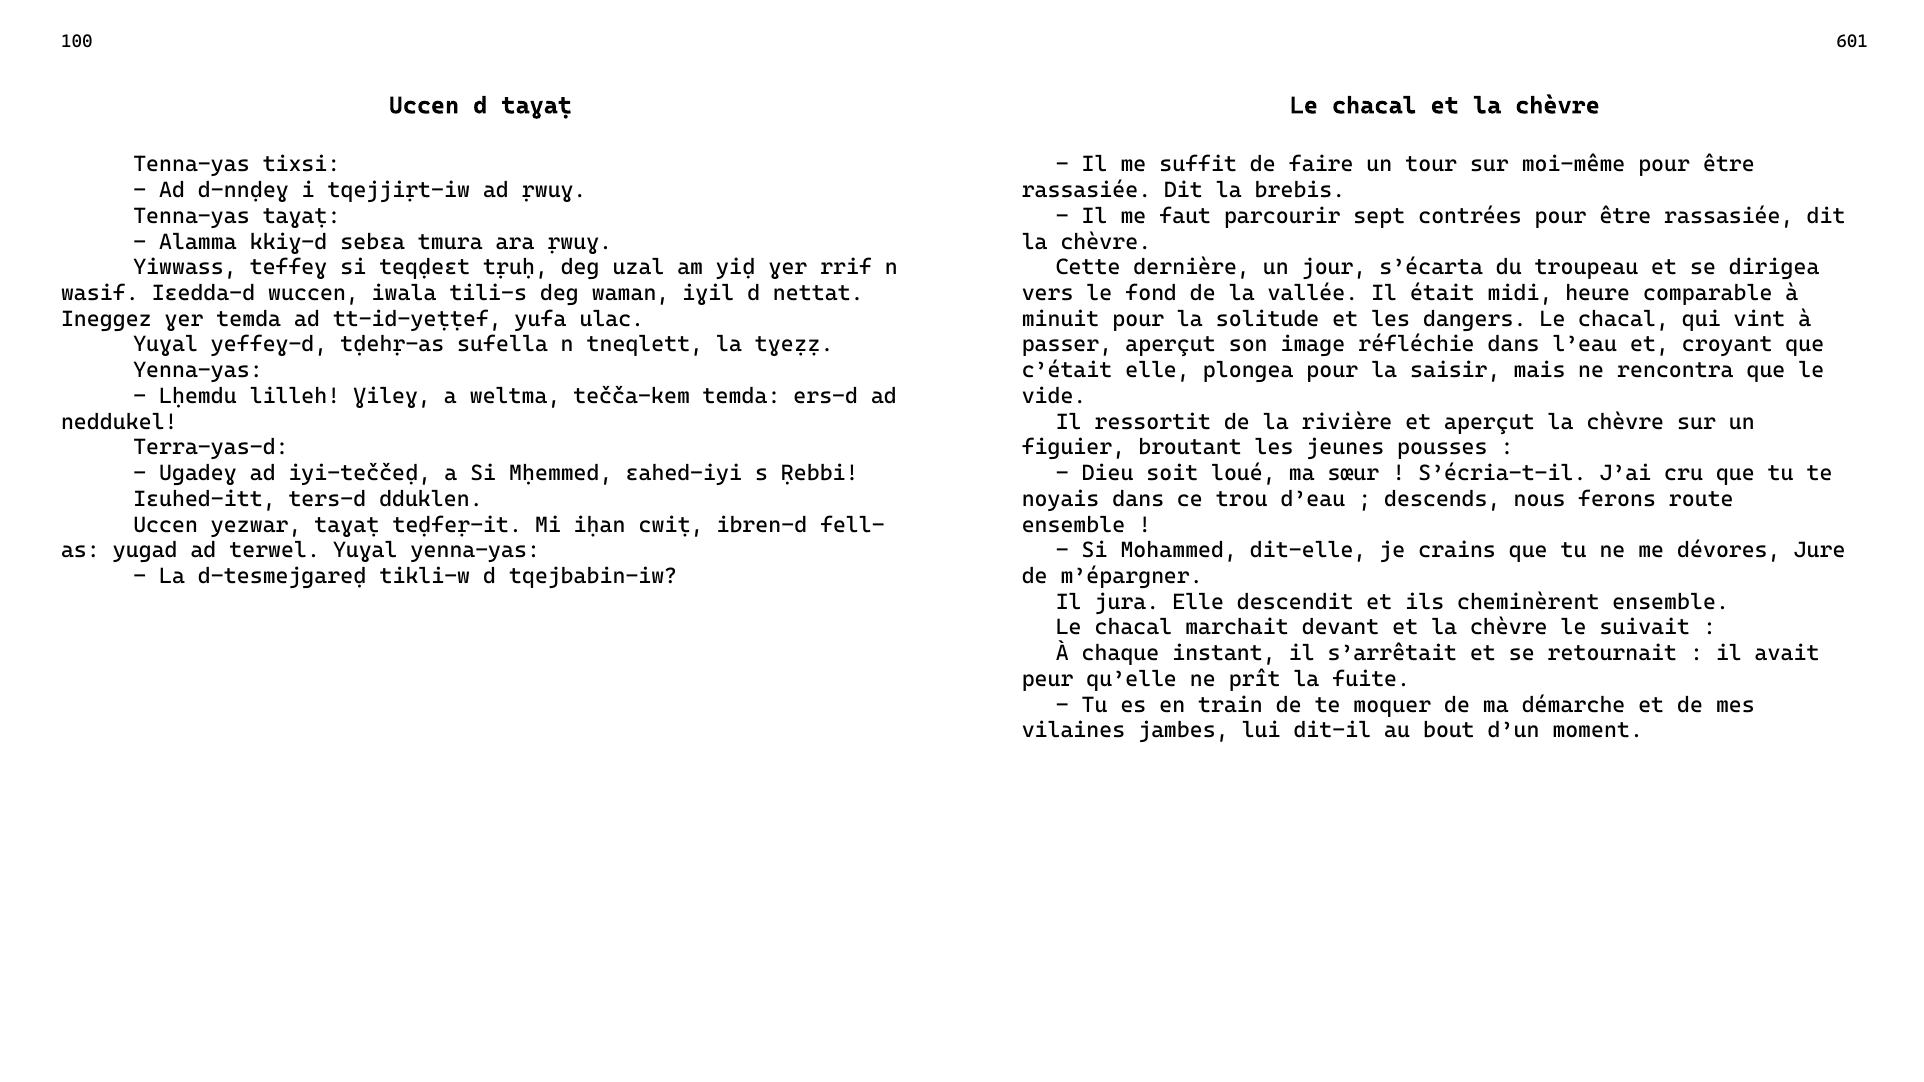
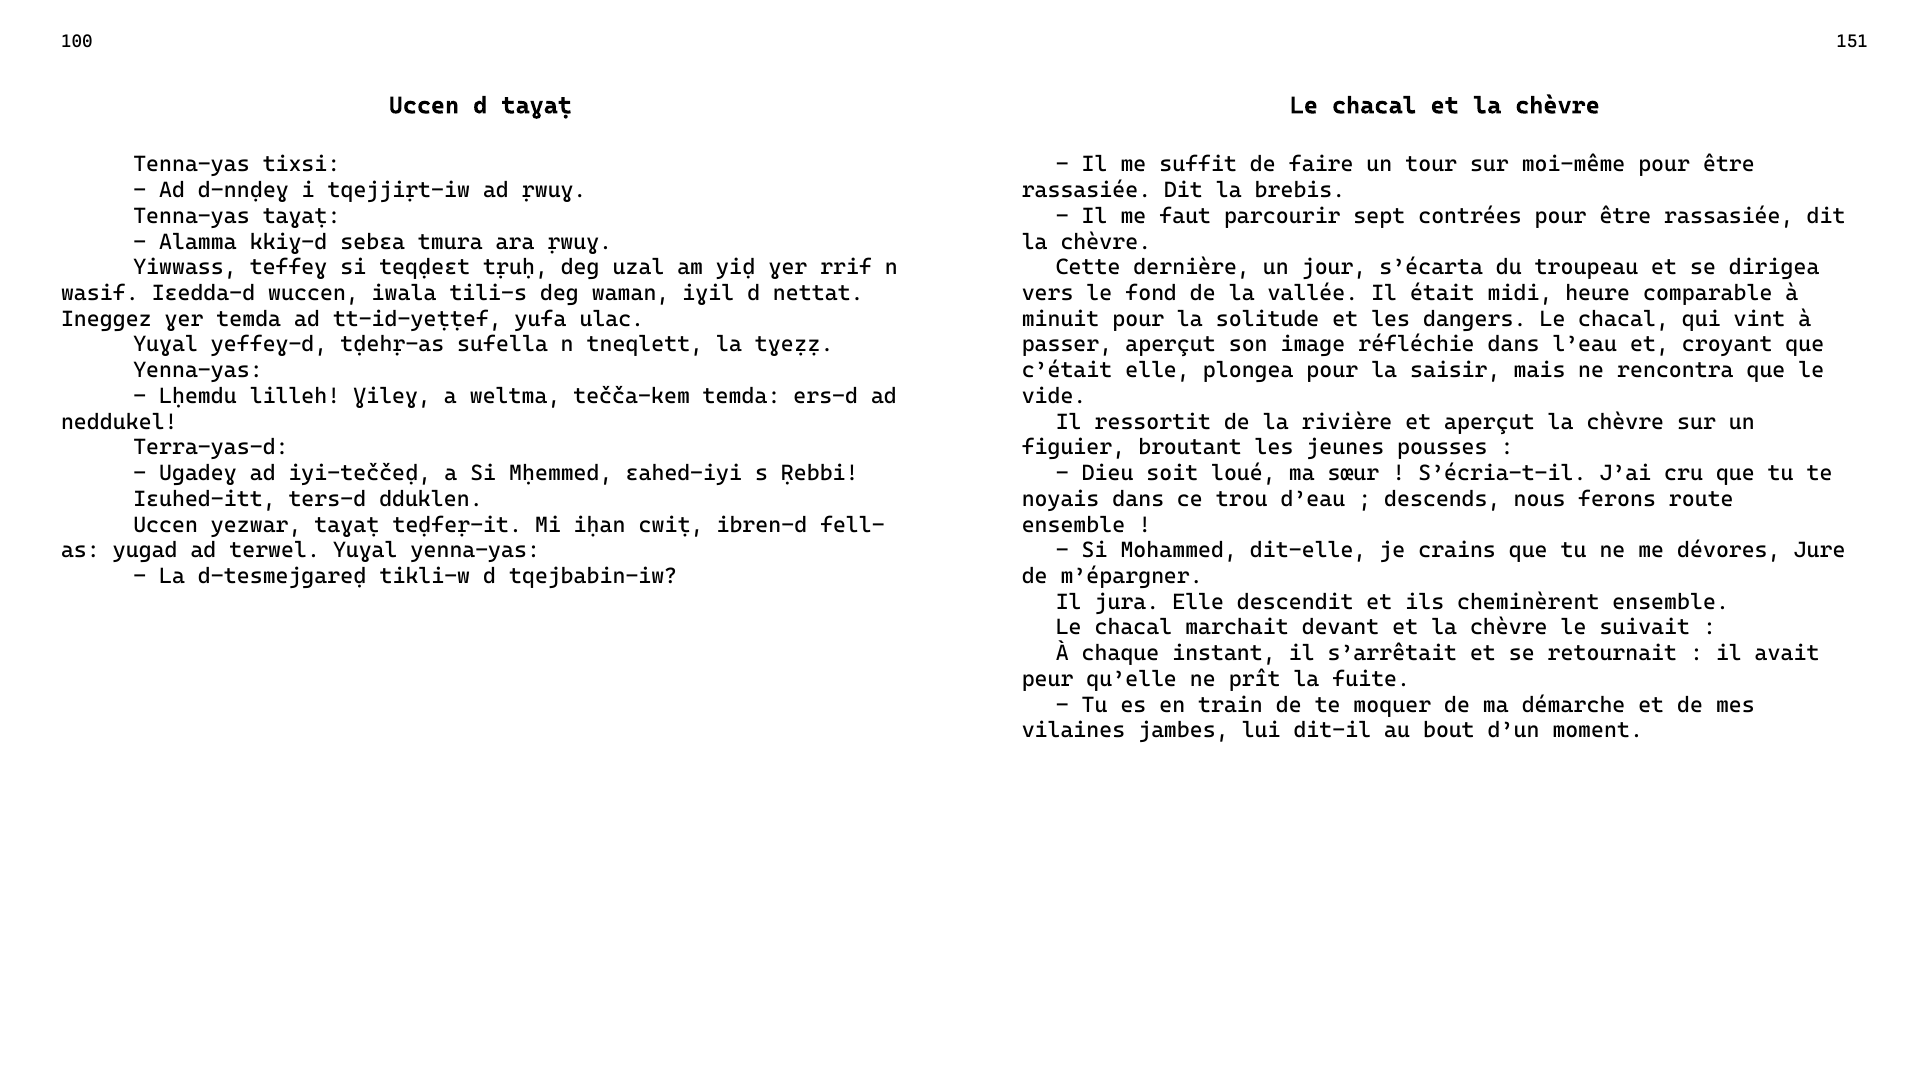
601: 601 -> 151
